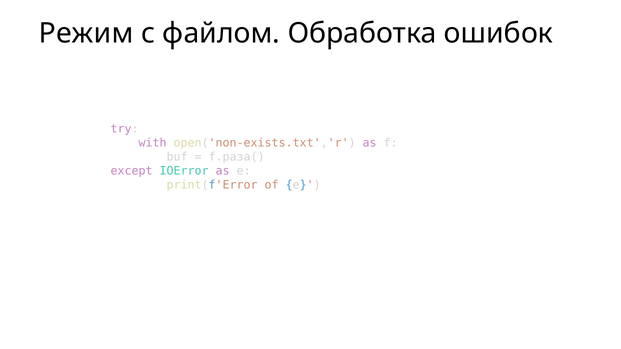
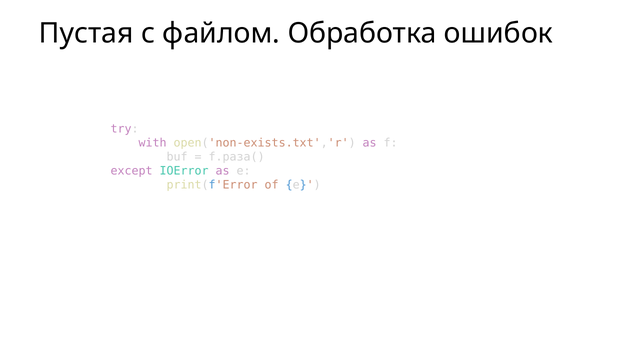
Режим: Режим -> Пустая
